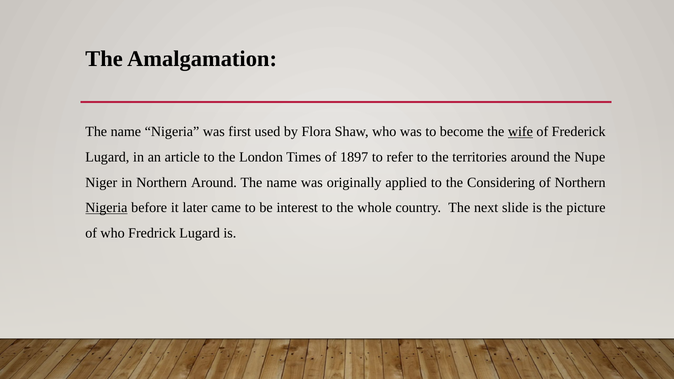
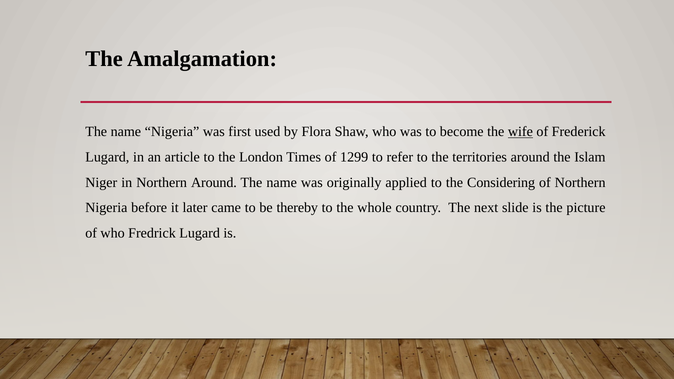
1897: 1897 -> 1299
Nupe: Nupe -> Islam
Nigeria at (106, 208) underline: present -> none
interest: interest -> thereby
